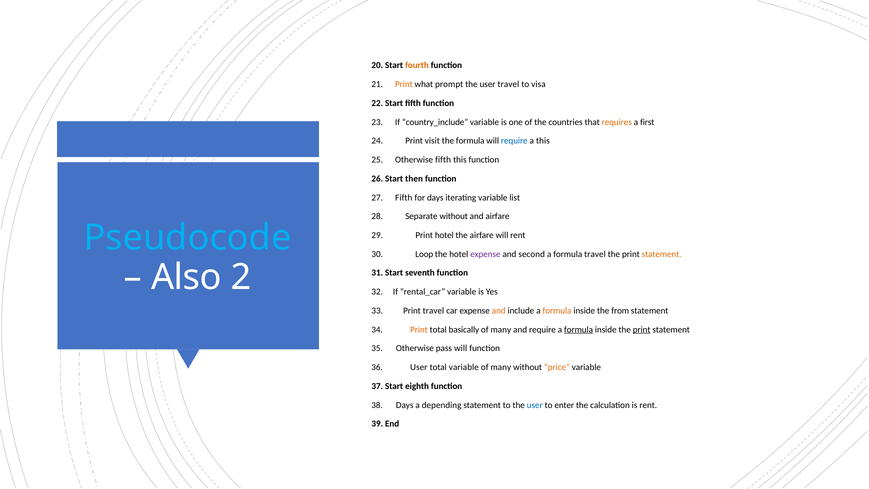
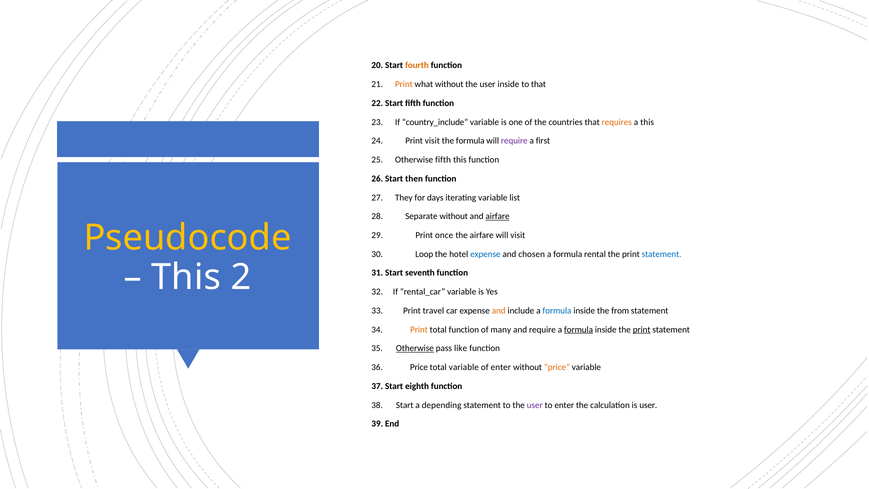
what prompt: prompt -> without
user travel: travel -> inside
to visa: visa -> that
a first: first -> this
require at (514, 141) colour: blue -> purple
a this: this -> first
27 Fifth: Fifth -> They
airfare at (498, 216) underline: none -> present
Pseudocode colour: light blue -> yellow
Print hotel: hotel -> once
will rent: rent -> visit
expense at (485, 254) colour: purple -> blue
second: second -> chosen
formula travel: travel -> rental
statement at (662, 254) colour: orange -> blue
Also at (186, 277): Also -> This
formula at (557, 311) colour: orange -> blue
total basically: basically -> function
Otherwise at (415, 348) underline: none -> present
pass will: will -> like
User at (419, 367): User -> Price
many at (501, 367): many -> enter
Days at (405, 405): Days -> Start
user at (535, 405) colour: blue -> purple
is rent: rent -> user
